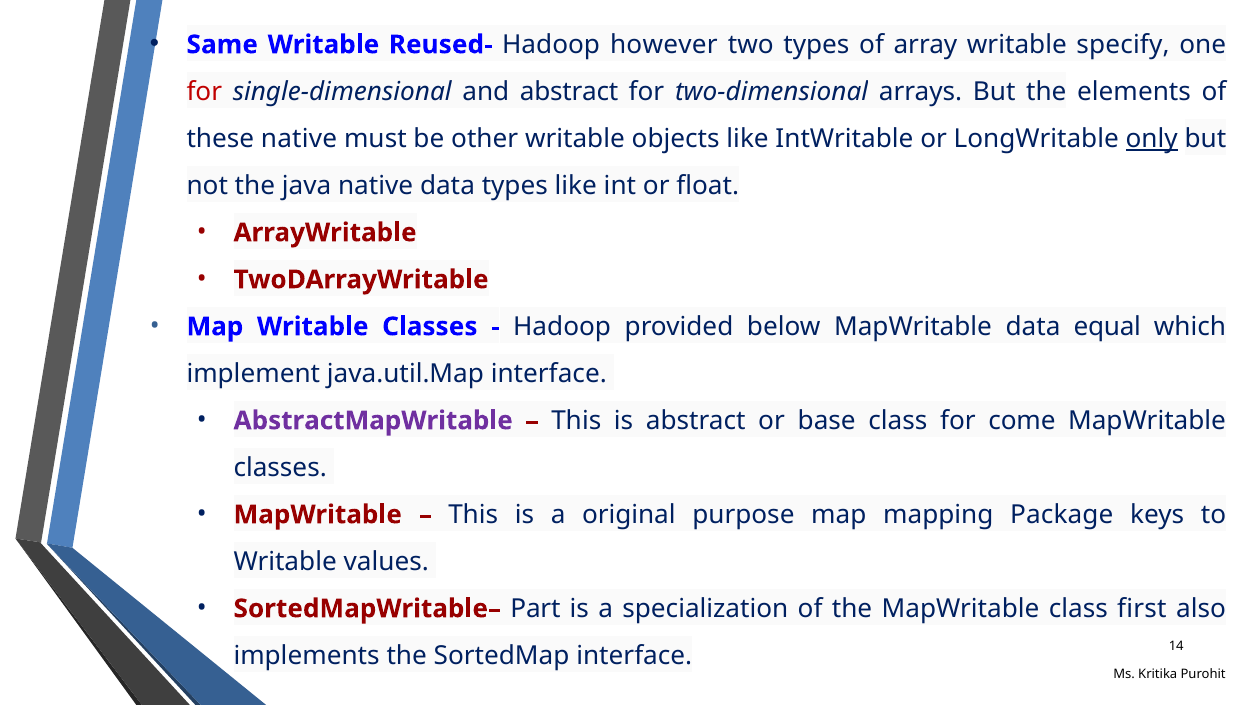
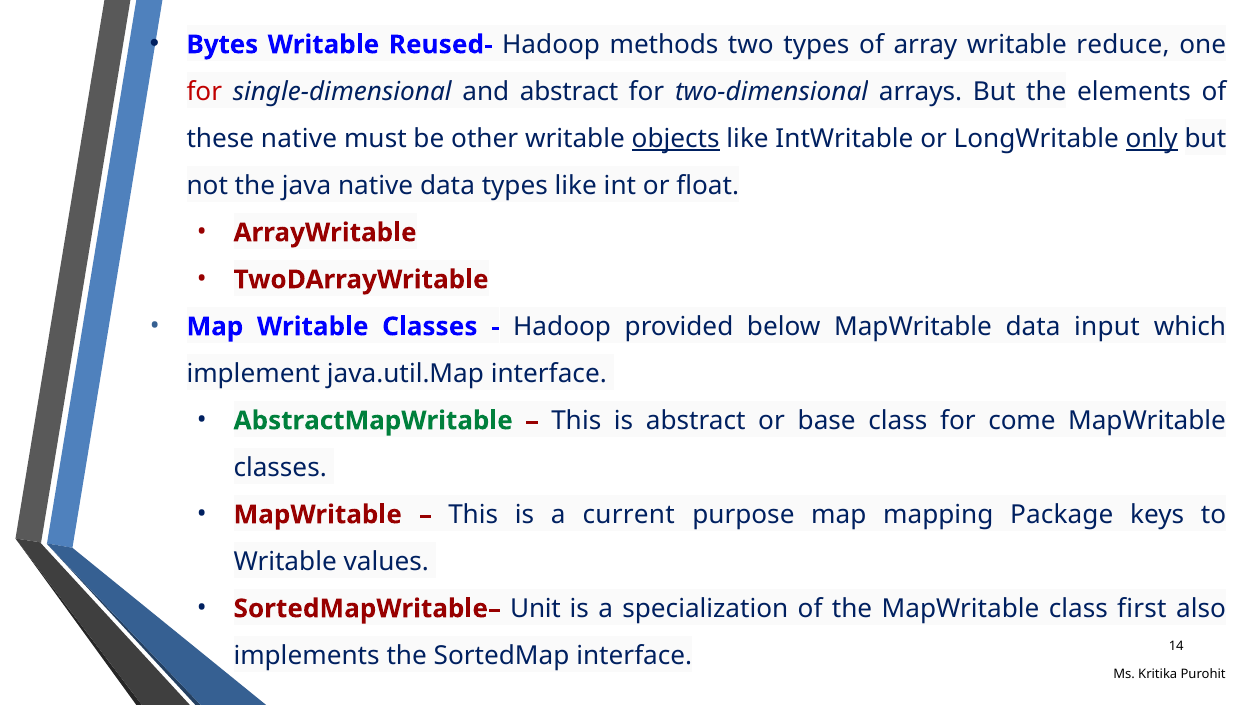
Same: Same -> Bytes
however: however -> methods
specify: specify -> reduce
objects underline: none -> present
equal: equal -> input
AbstractMapWritable colour: purple -> green
original: original -> current
Part: Part -> Unit
